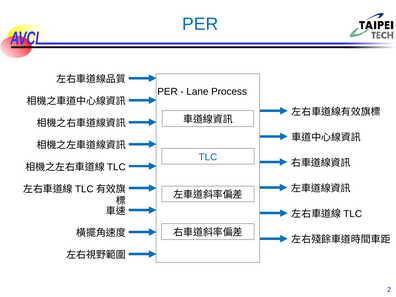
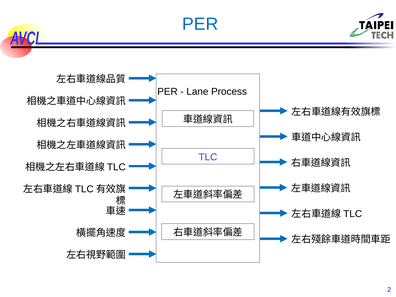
TLC colour: blue -> purple
